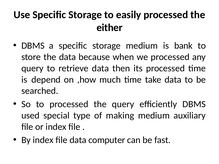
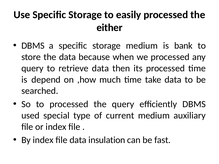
making: making -> current
computer: computer -> insulation
